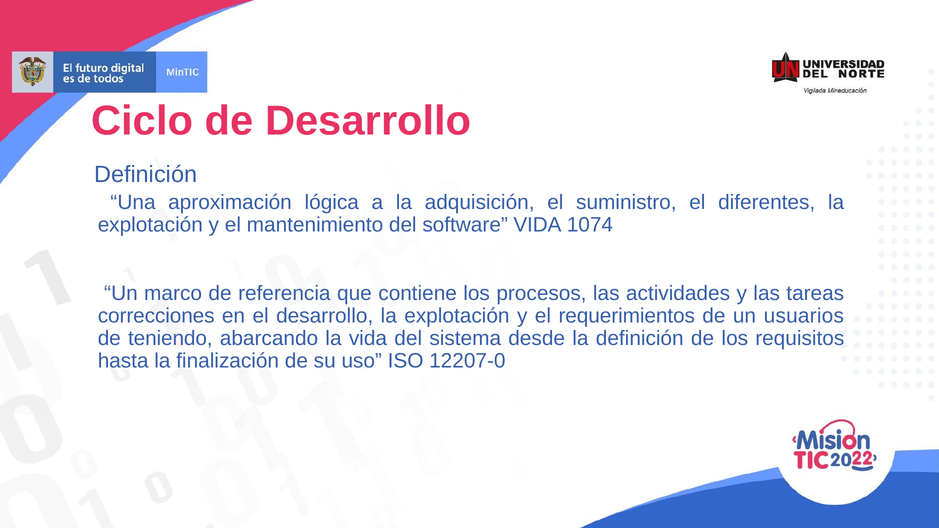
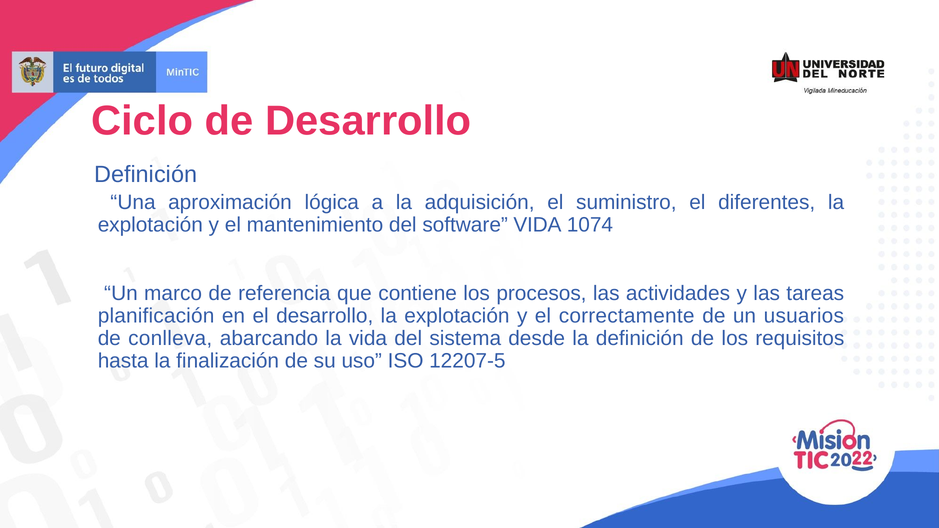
correcciones: correcciones -> planificación
requerimientos: requerimientos -> correctamente
teniendo: teniendo -> conlleva
12207-0: 12207-0 -> 12207-5
